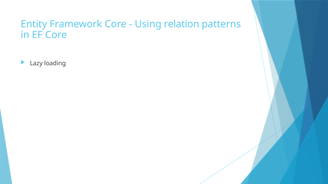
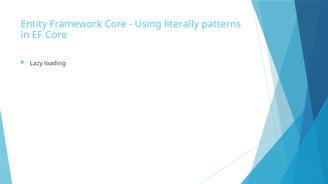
relation: relation -> literally
